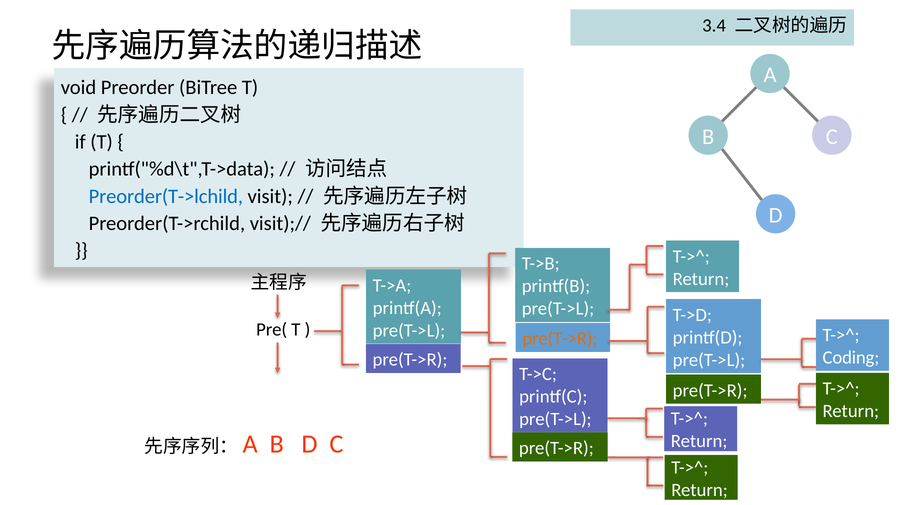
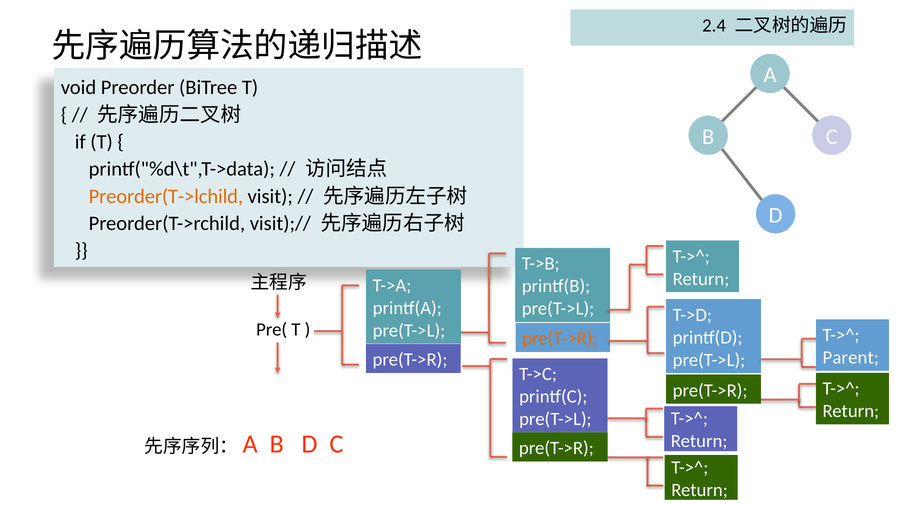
3.4: 3.4 -> 2.4
Preorder(T->lchild colour: blue -> orange
Coding: Coding -> Parent
